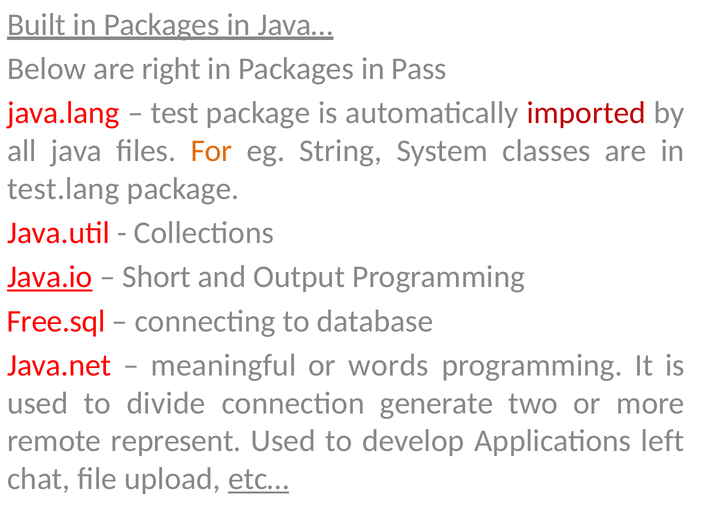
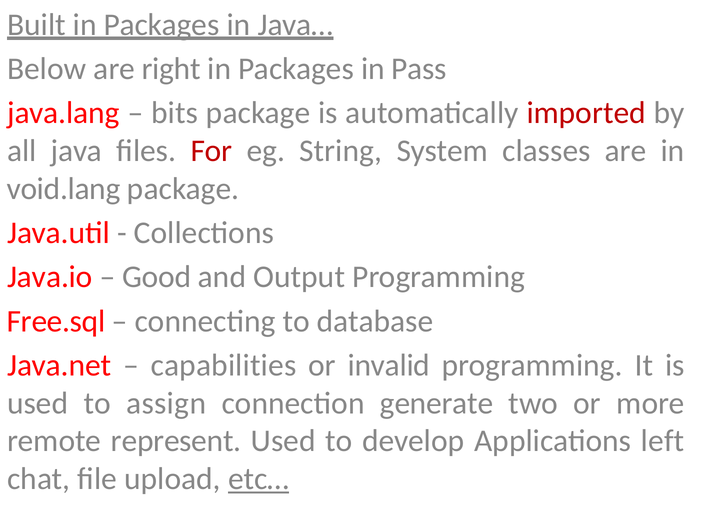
test: test -> bits
For colour: orange -> red
test.lang: test.lang -> void.lang
Java.io underline: present -> none
Short: Short -> Good
meaningful: meaningful -> capabilities
words: words -> invalid
divide: divide -> assign
